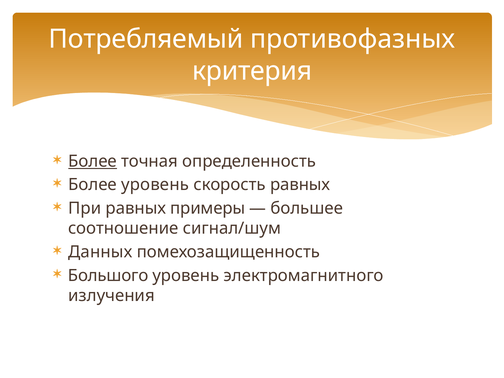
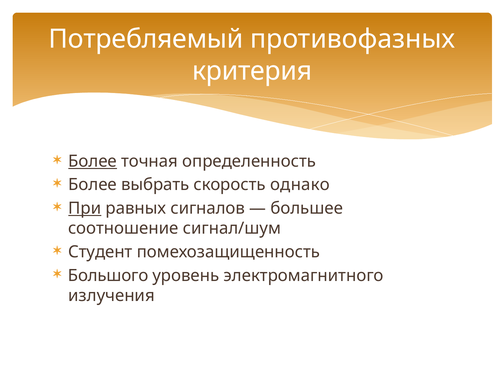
Более уровень: уровень -> выбрать
скорость равных: равных -> однако
При underline: none -> present
примеры: примеры -> сигналов
Данных: Данных -> Студент
